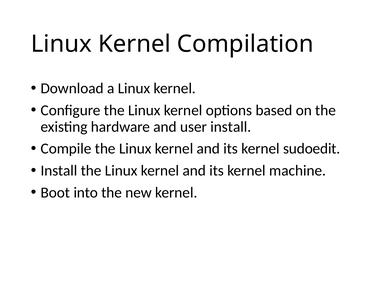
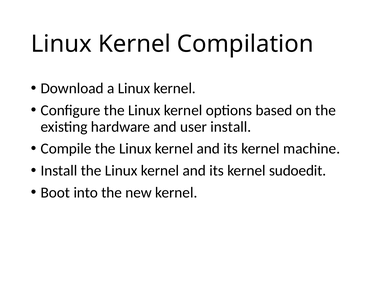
sudoedit: sudoedit -> machine
machine: machine -> sudoedit
